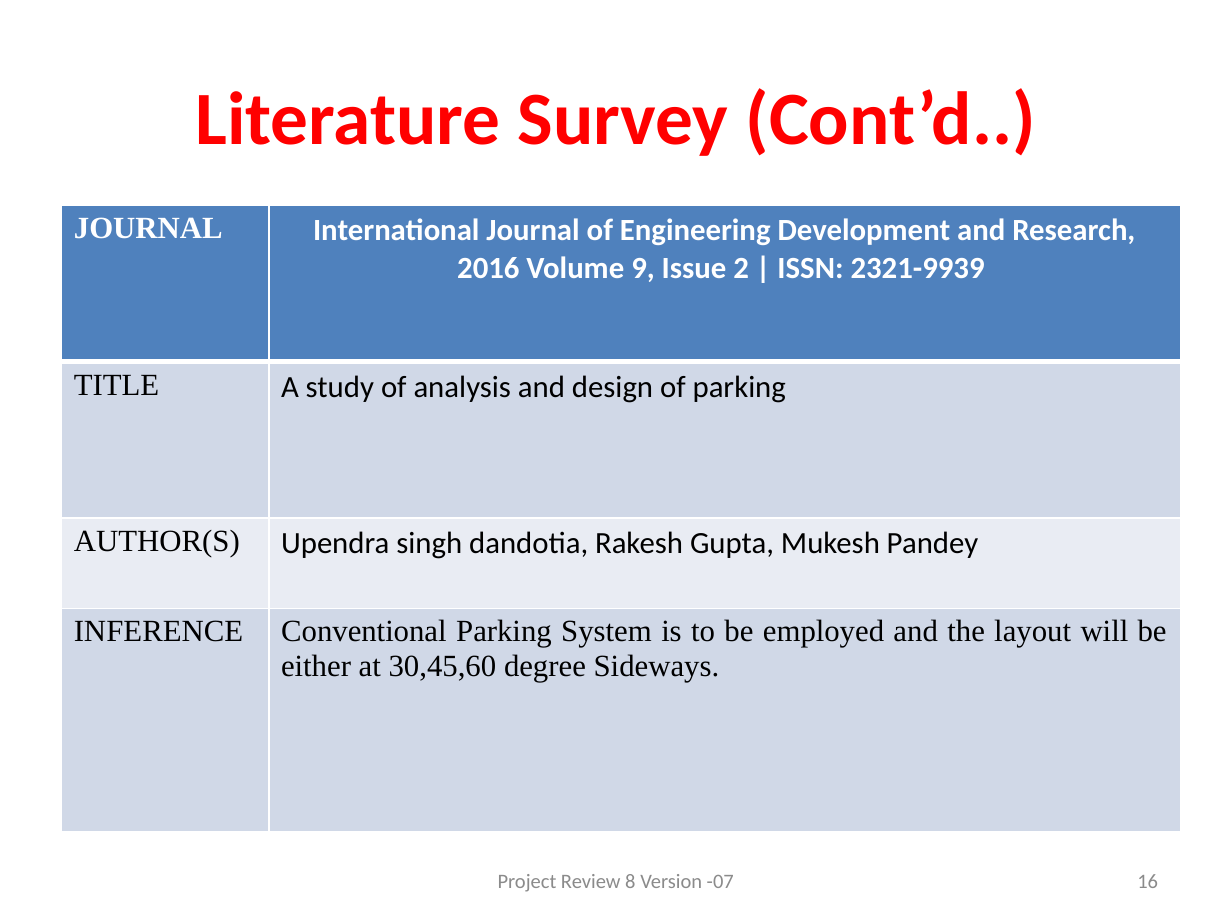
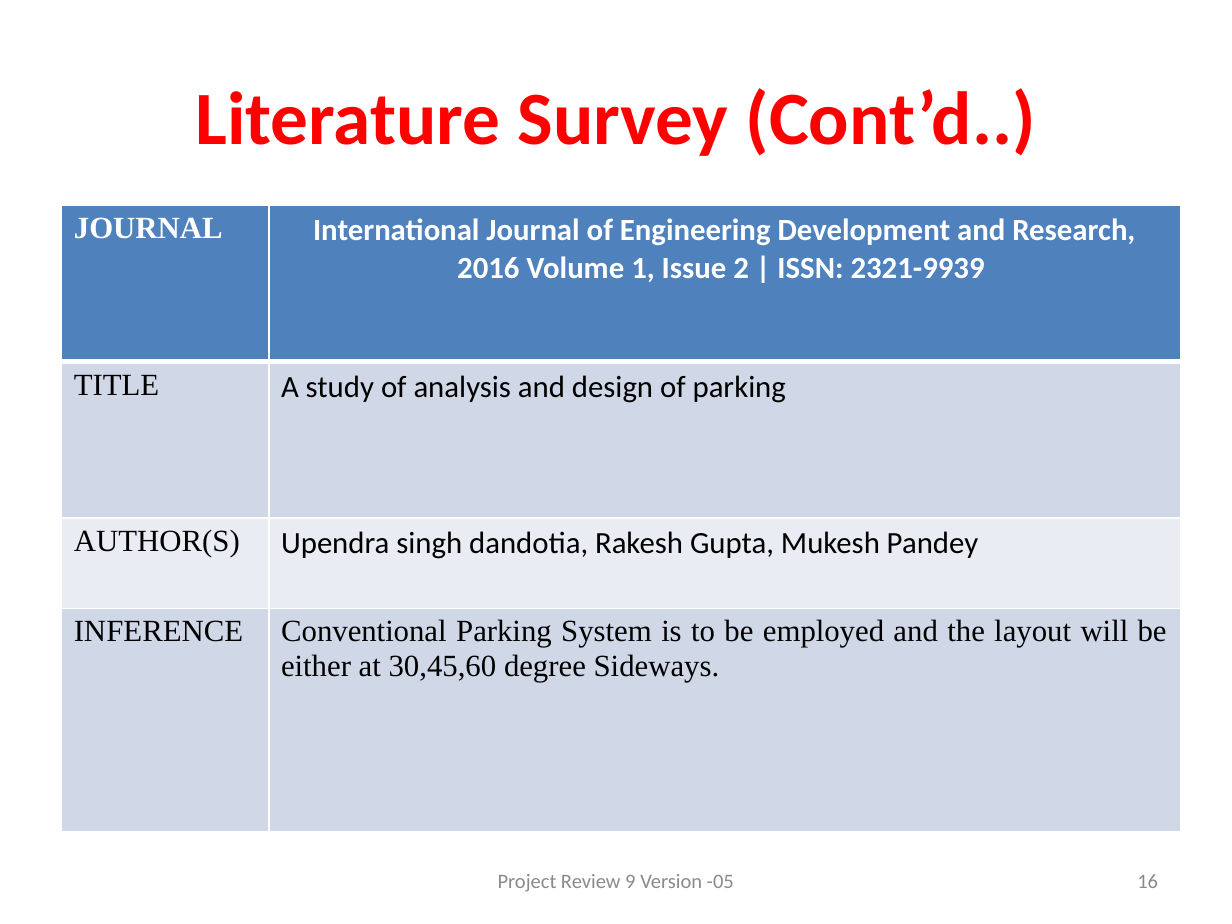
9: 9 -> 1
8: 8 -> 9
-07: -07 -> -05
